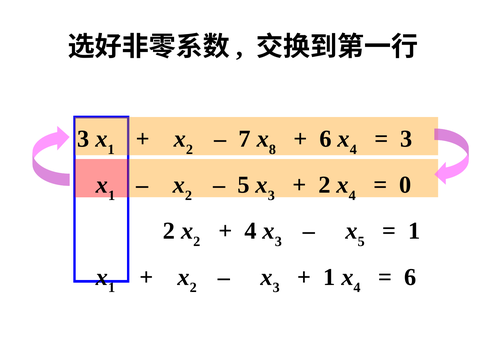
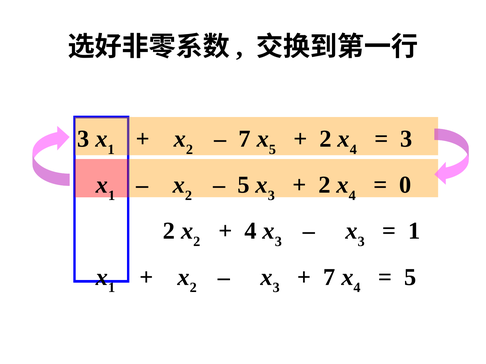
8 at (272, 150): 8 -> 5
6 at (325, 139): 6 -> 2
5 at (361, 242): 5 -> 3
1 at (329, 277): 1 -> 7
6 at (410, 277): 6 -> 5
